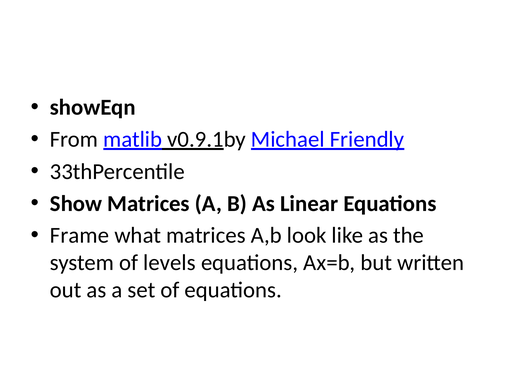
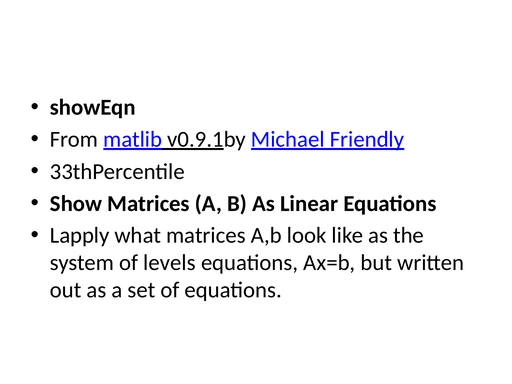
Frame: Frame -> Lapply
